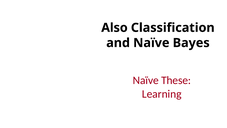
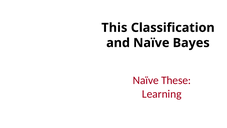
Also: Also -> This
